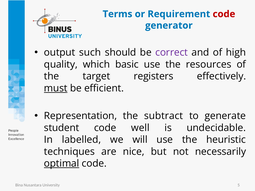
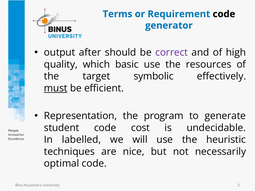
code at (224, 14) colour: red -> black
such: such -> after
registers: registers -> symbolic
subtract: subtract -> program
well: well -> cost
optimal underline: present -> none
